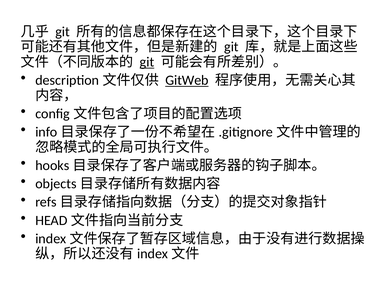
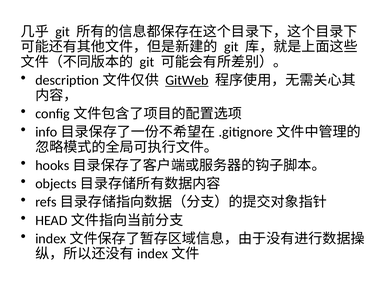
git at (147, 62) underline: present -> none
